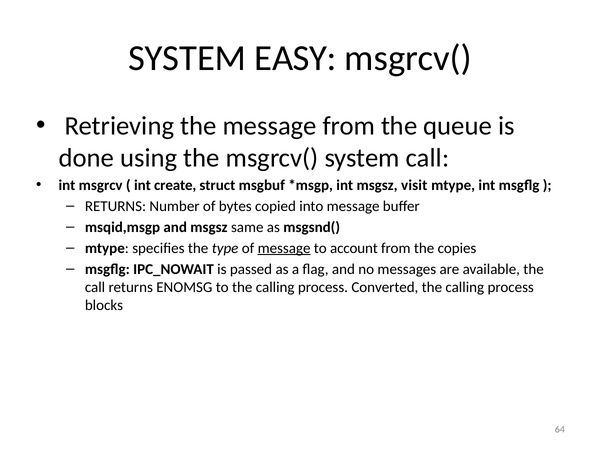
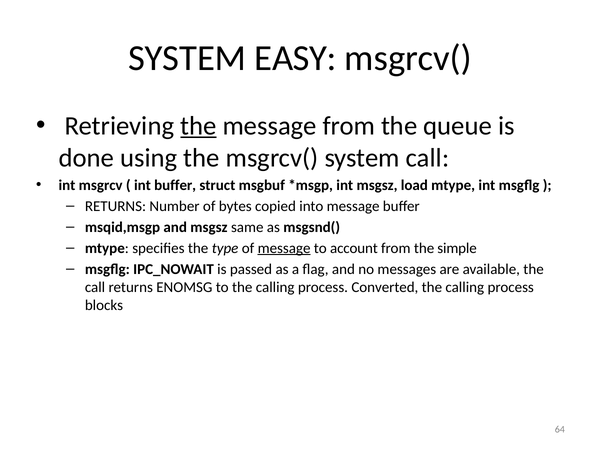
the at (198, 126) underline: none -> present
int create: create -> buffer
visit: visit -> load
copies: copies -> simple
